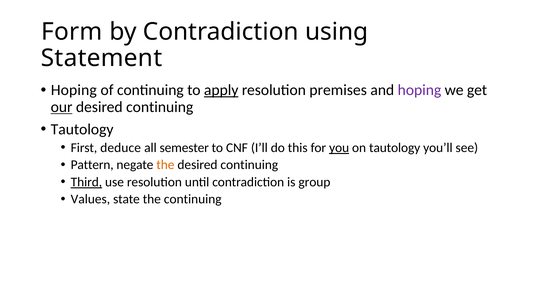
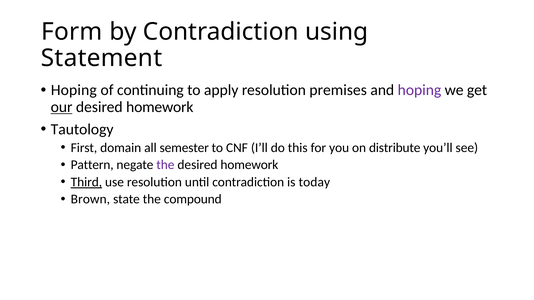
apply underline: present -> none
continuing at (160, 107): continuing -> homework
deduce: deduce -> domain
you underline: present -> none
on tautology: tautology -> distribute
the at (165, 165) colour: orange -> purple
continuing at (249, 165): continuing -> homework
group: group -> today
Values: Values -> Brown
the continuing: continuing -> compound
